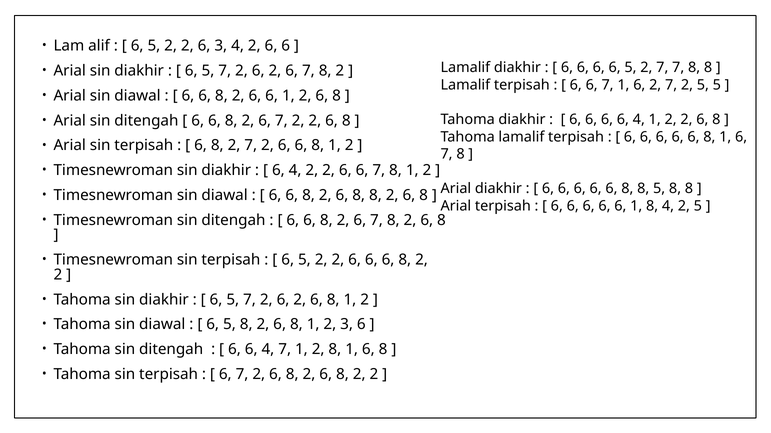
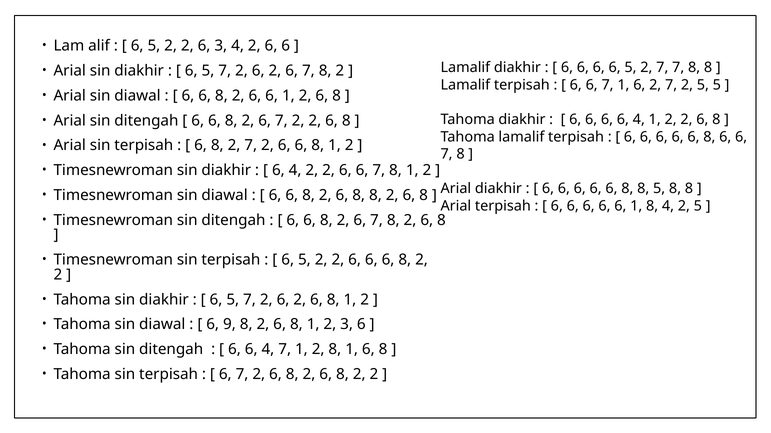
1 at (725, 137): 1 -> 6
5 at (229, 325): 5 -> 9
